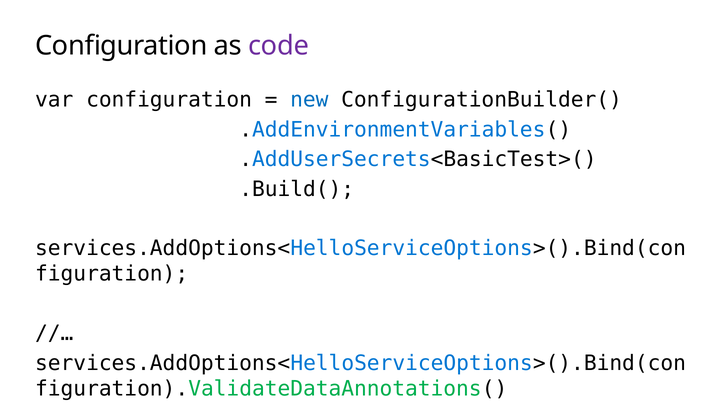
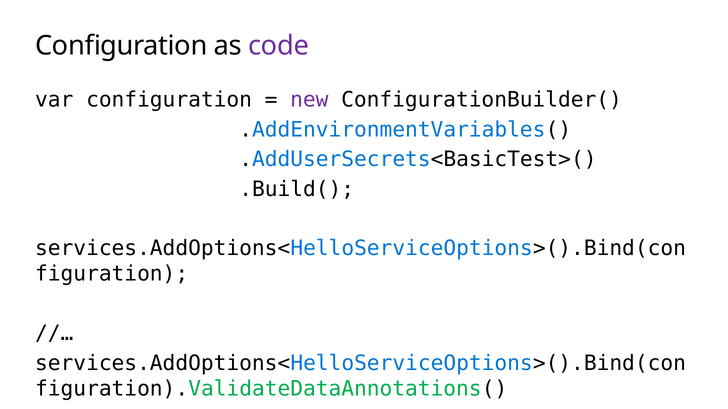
new colour: blue -> purple
